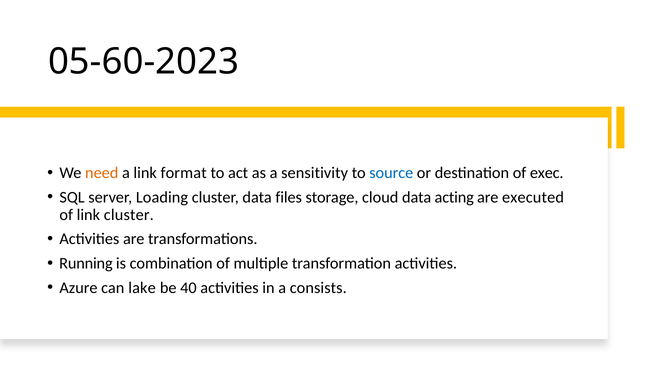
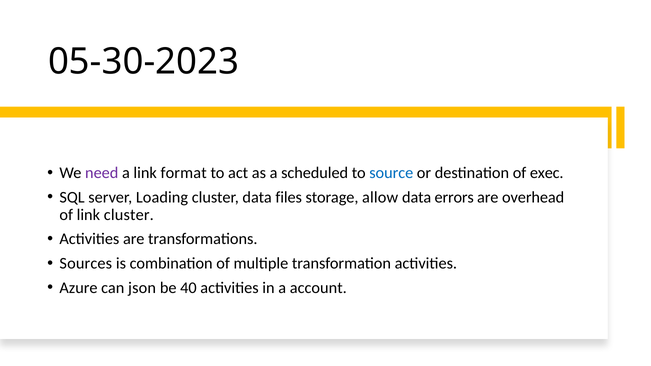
05-60-2023: 05-60-2023 -> 05-30-2023
need colour: orange -> purple
sensitivity: sensitivity -> scheduled
cloud: cloud -> allow
acting: acting -> errors
executed: executed -> overhead
Running: Running -> Sources
lake: lake -> json
consists: consists -> account
